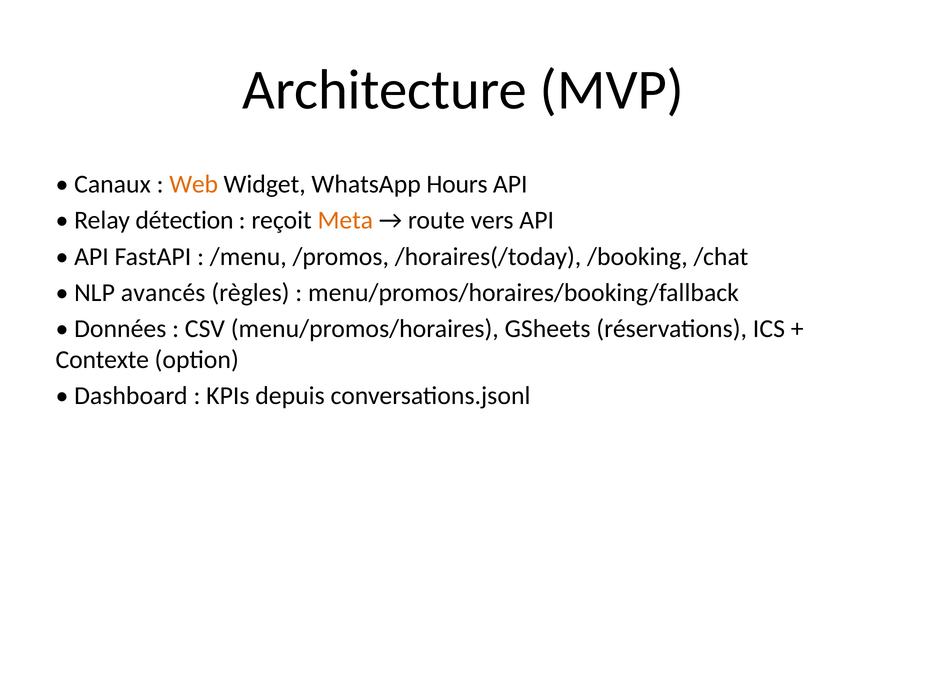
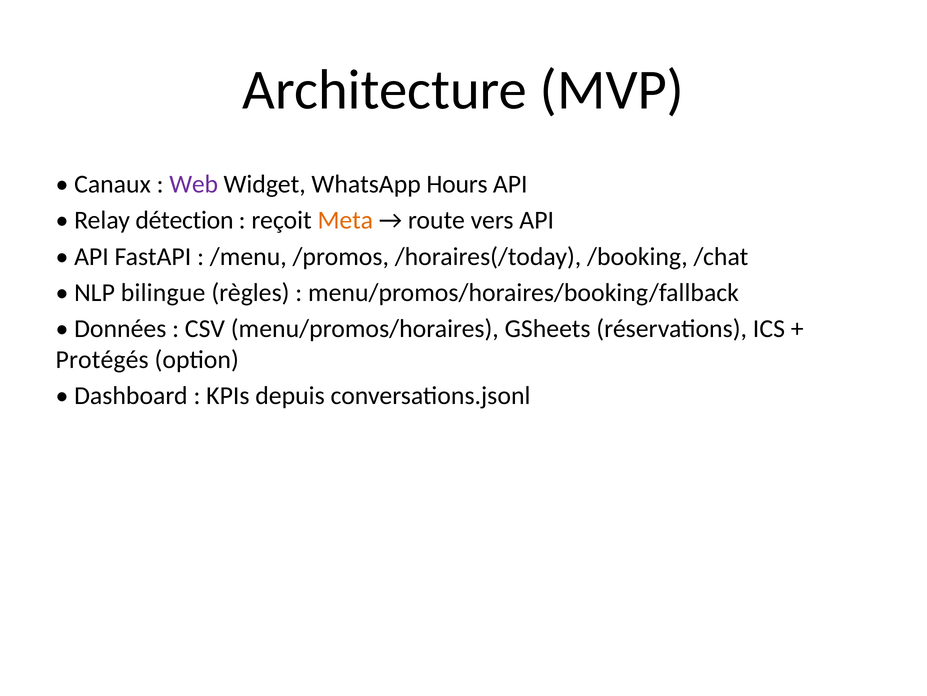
Web colour: orange -> purple
avancés: avancés -> bilingue
Contexte: Contexte -> Protégés
